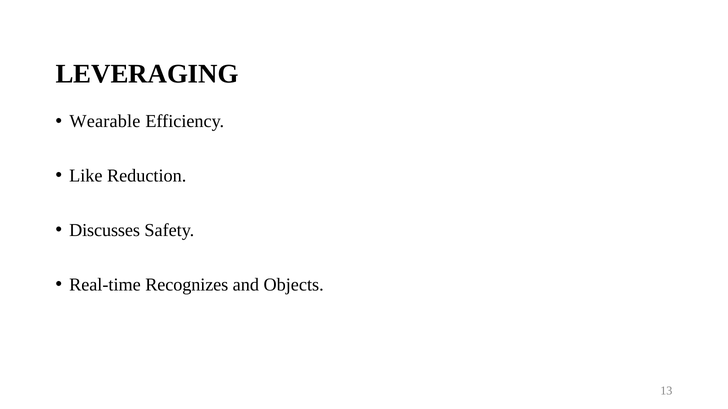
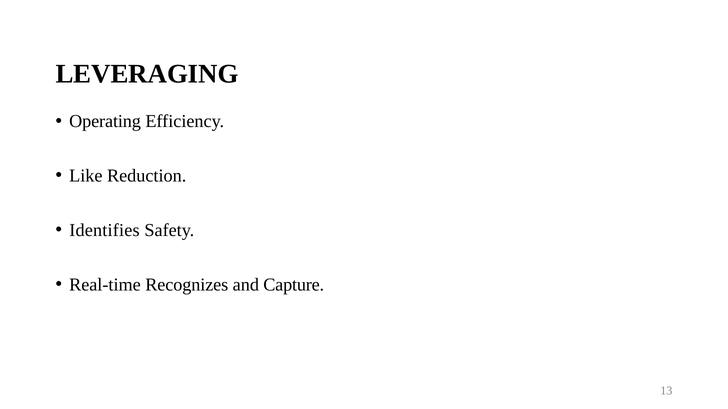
Wearable: Wearable -> Operating
Discusses: Discusses -> Identifies
Objects: Objects -> Capture
